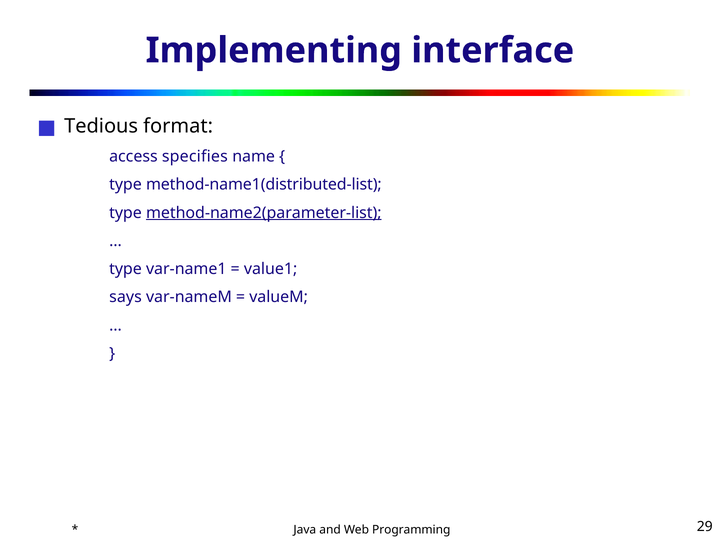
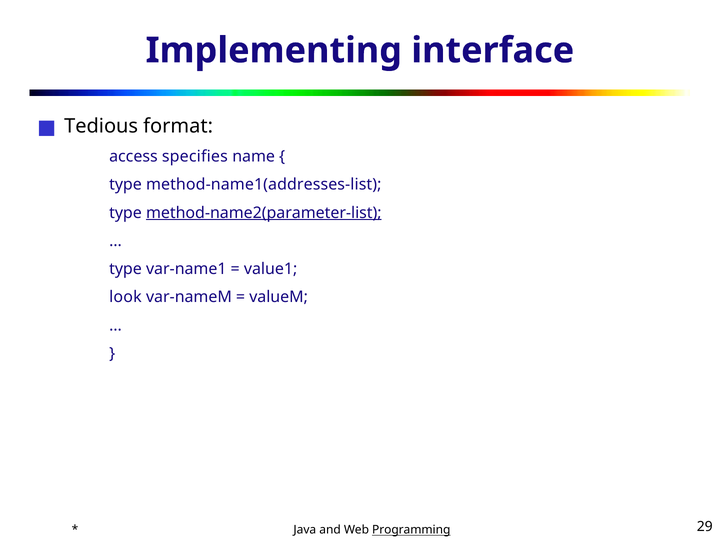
method-name1(distributed-list: method-name1(distributed-list -> method-name1(addresses-list
says: says -> look
Programming underline: none -> present
